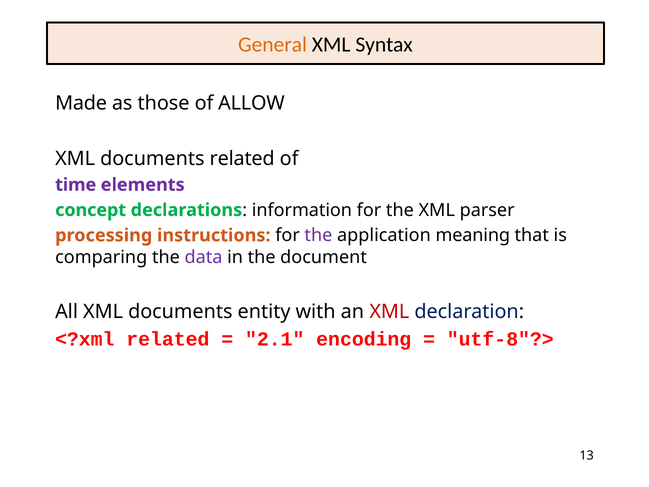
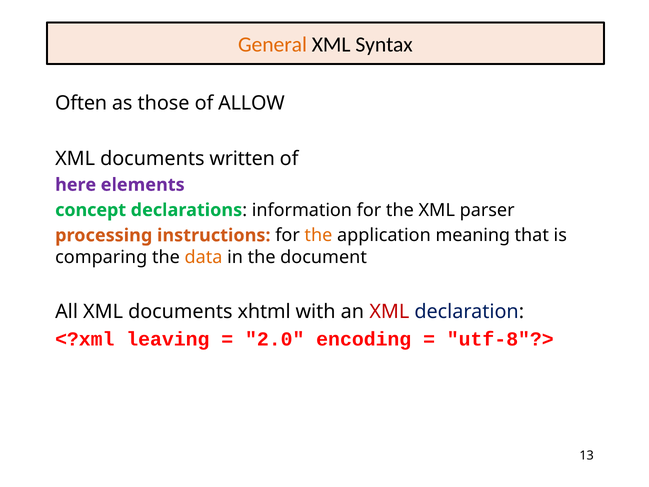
Made: Made -> Often
documents related: related -> written
time: time -> here
the at (318, 235) colour: purple -> orange
data colour: purple -> orange
entity: entity -> xhtml
<?xml related: related -> leaving
2.1: 2.1 -> 2.0
